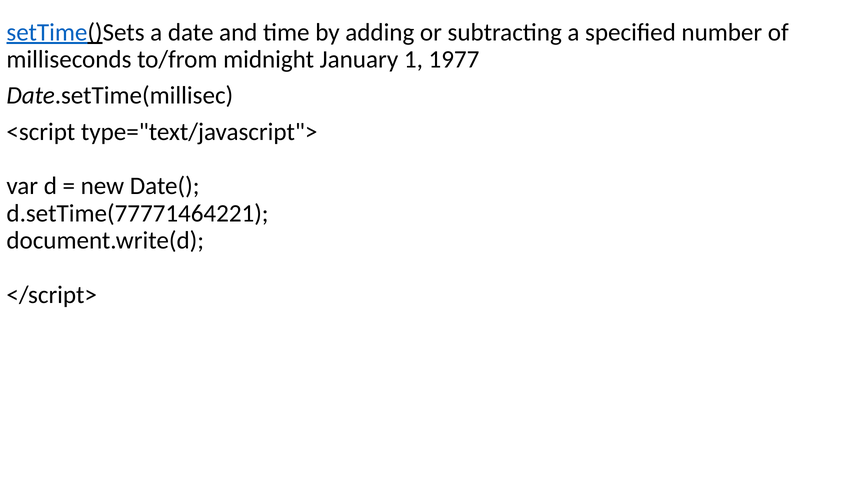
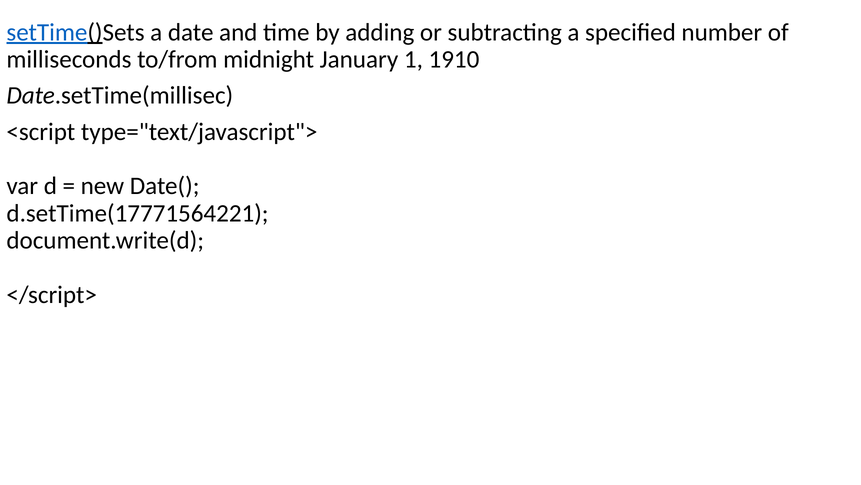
1977: 1977 -> 1910
d.setTime(77771464221: d.setTime(77771464221 -> d.setTime(17771564221
